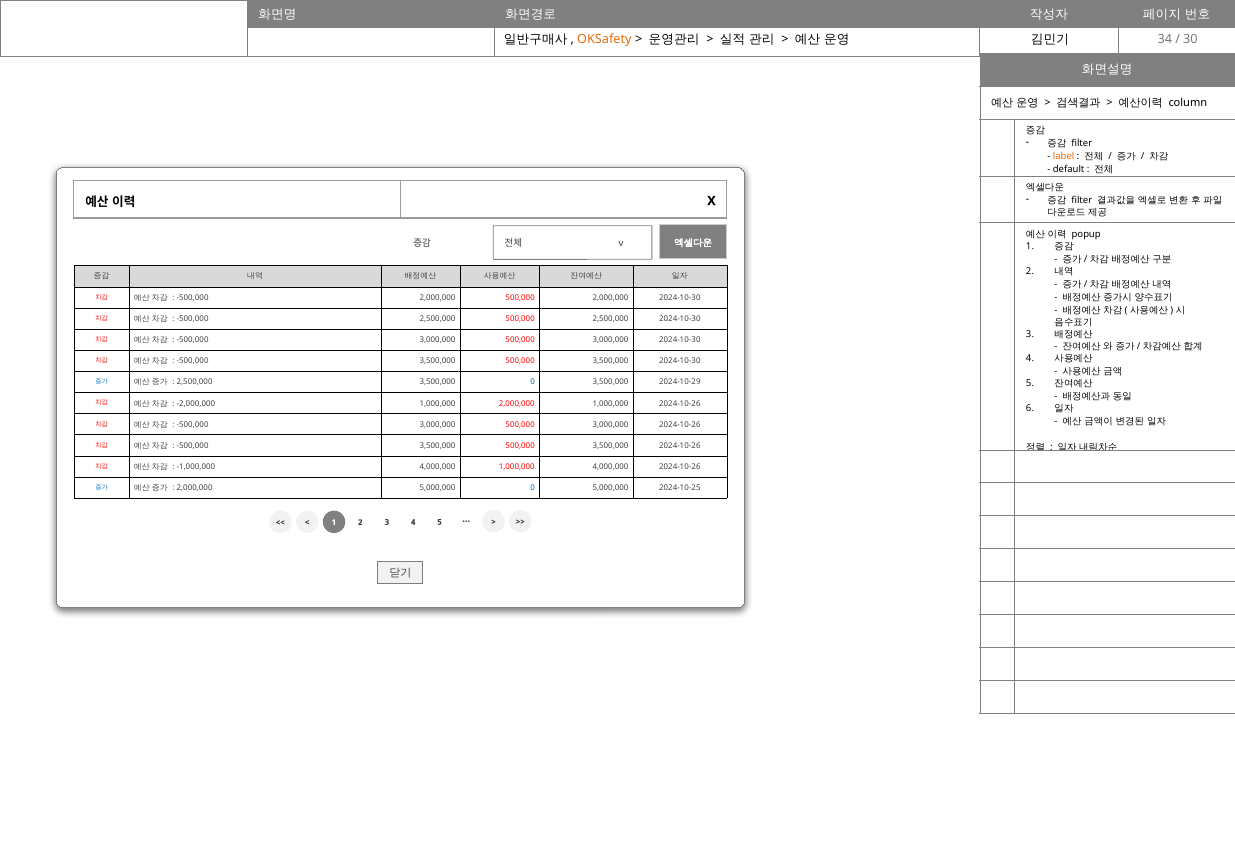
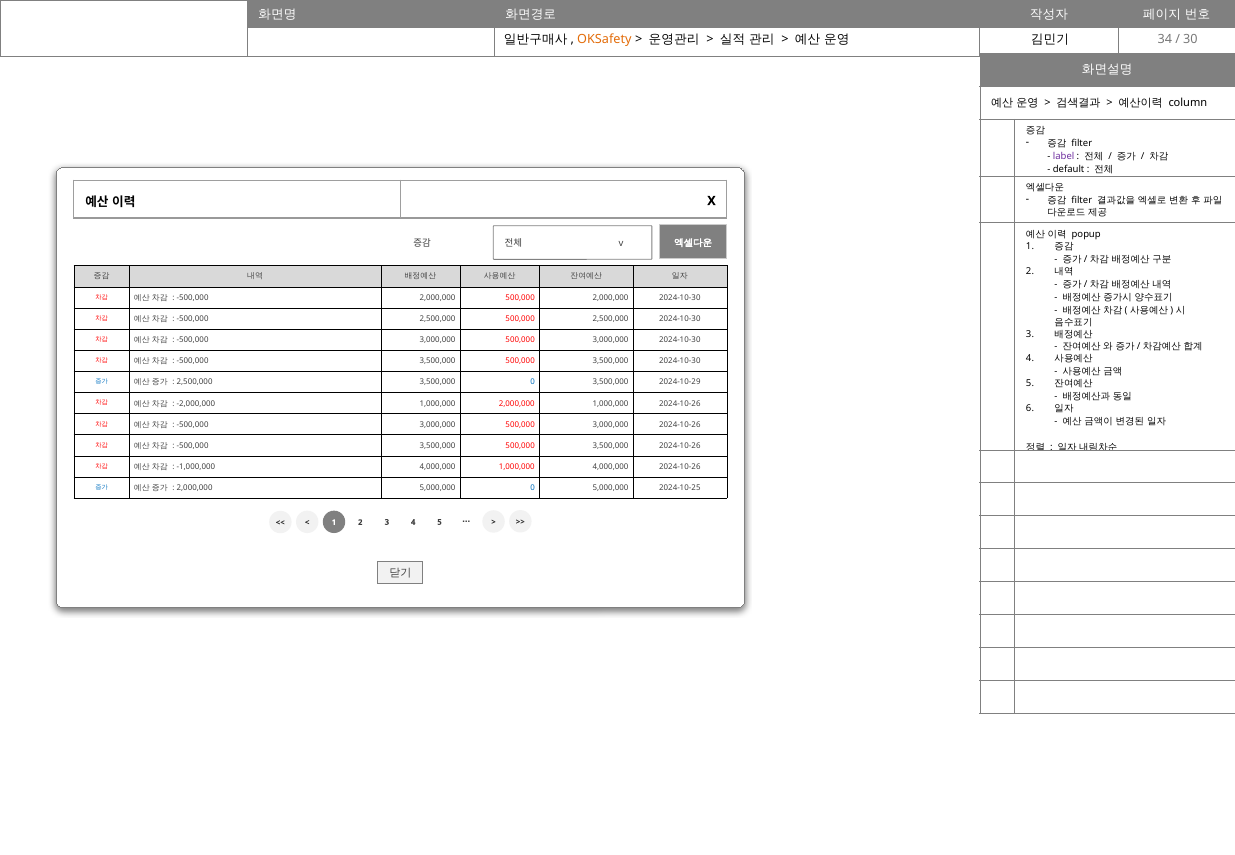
label colour: orange -> purple
